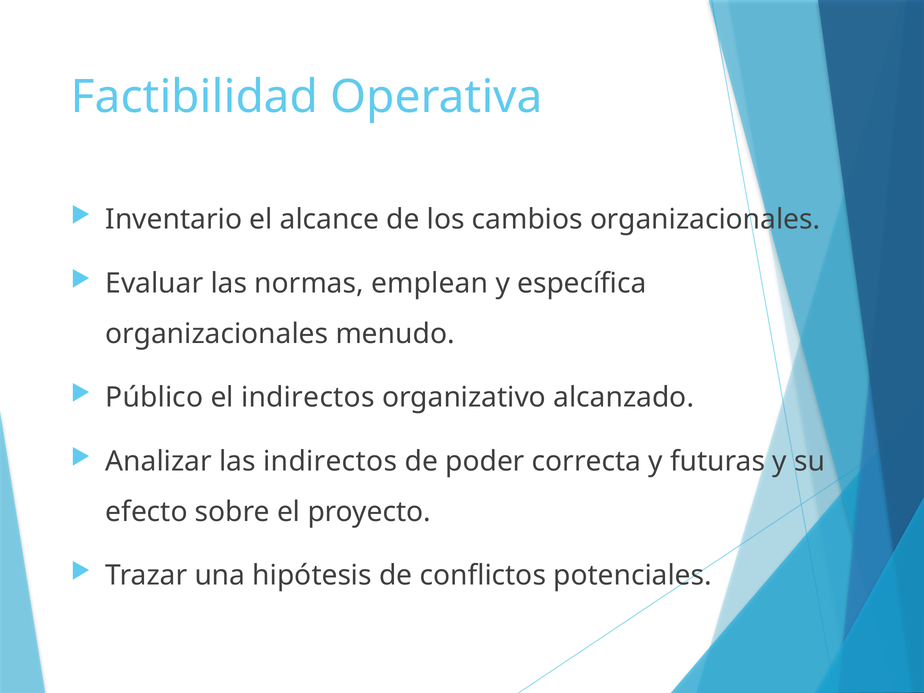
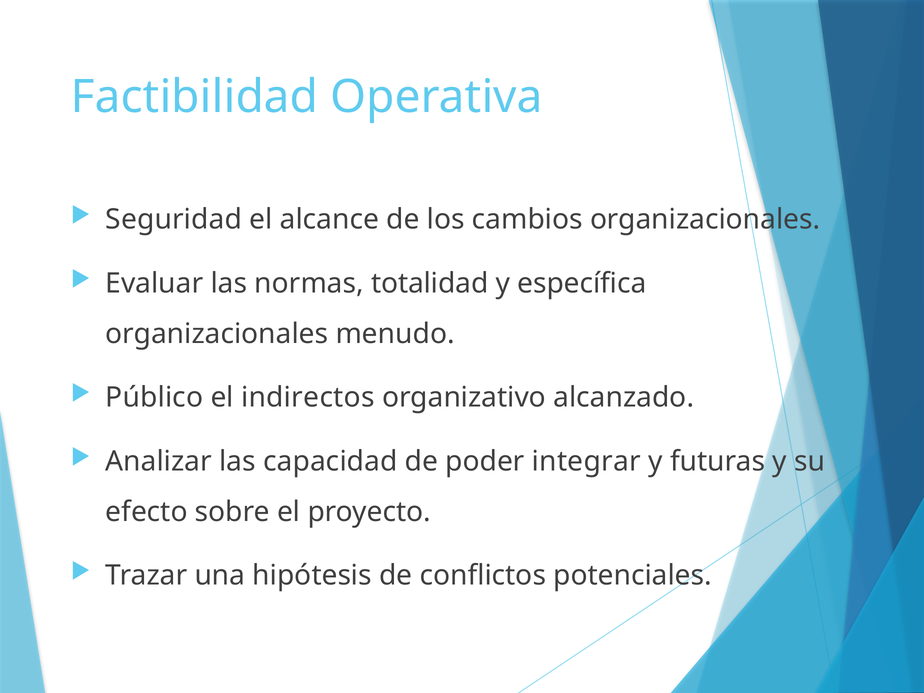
Inventario: Inventario -> Seguridad
emplean: emplean -> totalidad
las indirectos: indirectos -> capacidad
correcta: correcta -> integrar
